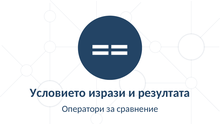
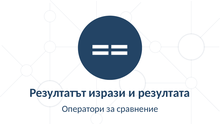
Условието: Условието -> Резултатът
